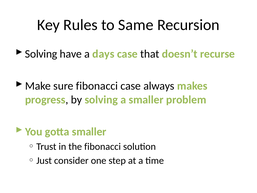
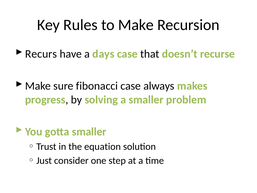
to Same: Same -> Make
Solving at (41, 54): Solving -> Recurs
the fibonacci: fibonacci -> equation
